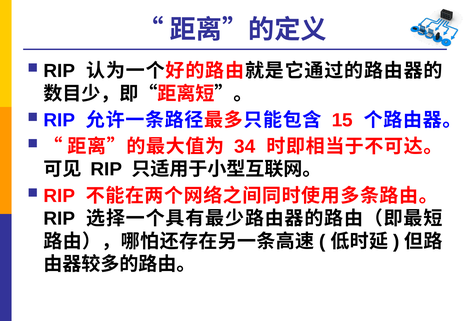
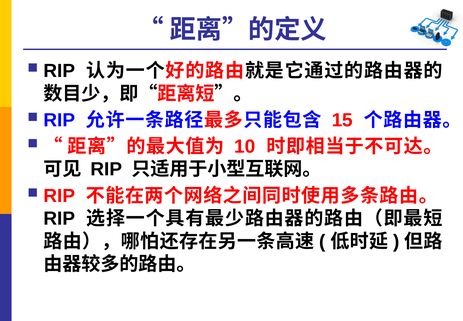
34: 34 -> 10
